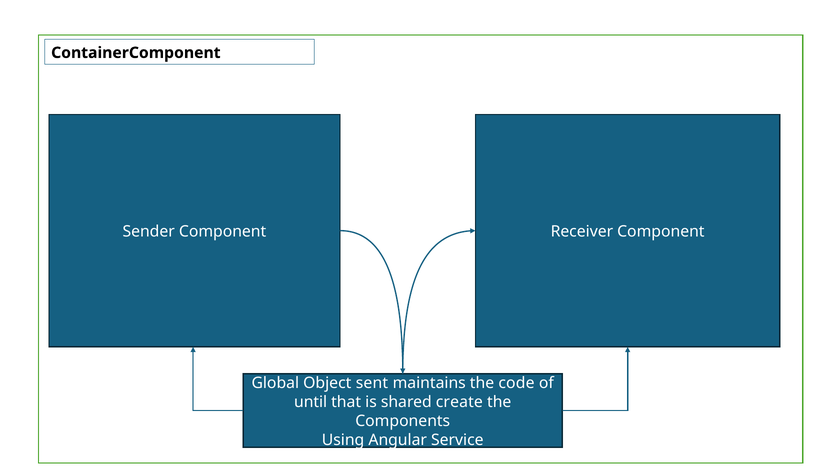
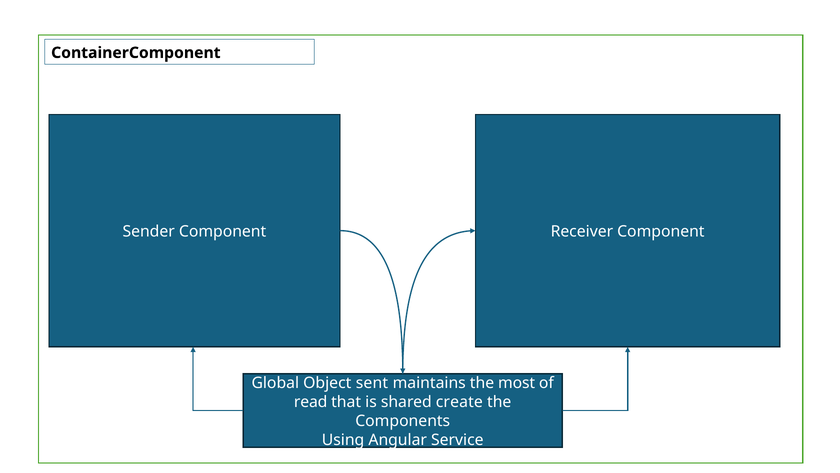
code: code -> most
until: until -> read
